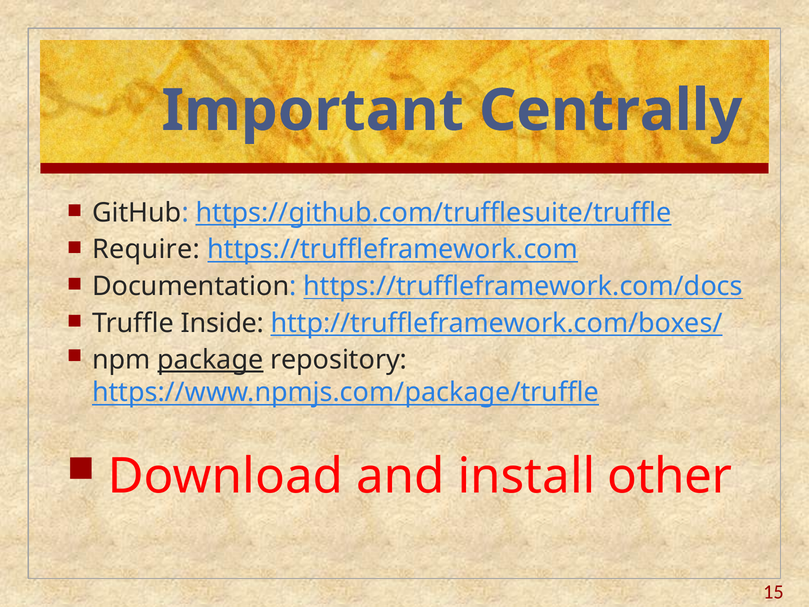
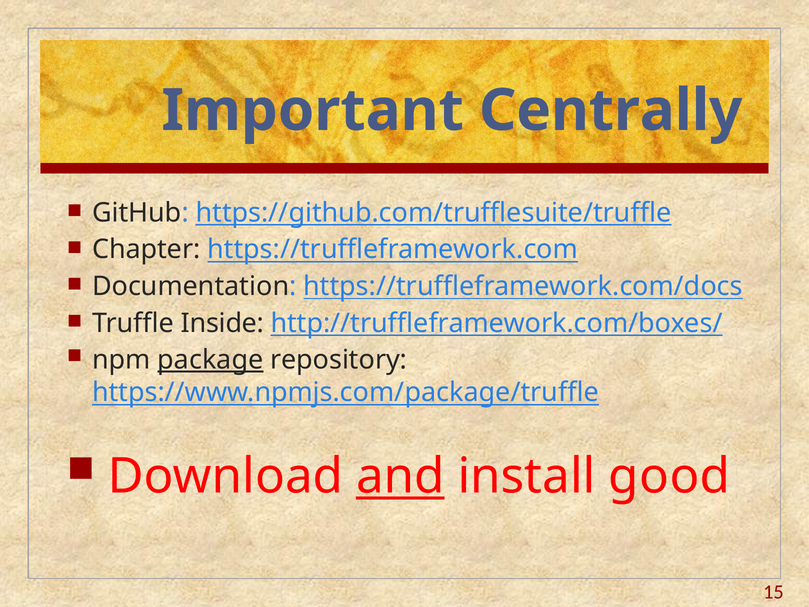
Require: Require -> Chapter
and underline: none -> present
other: other -> good
